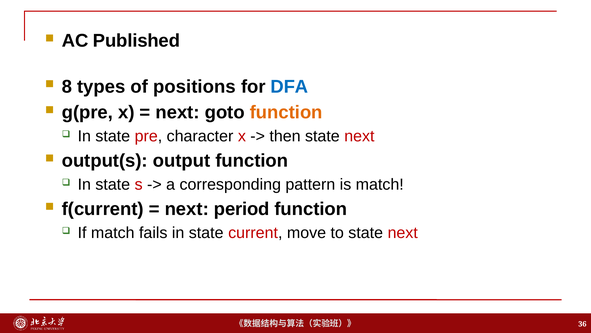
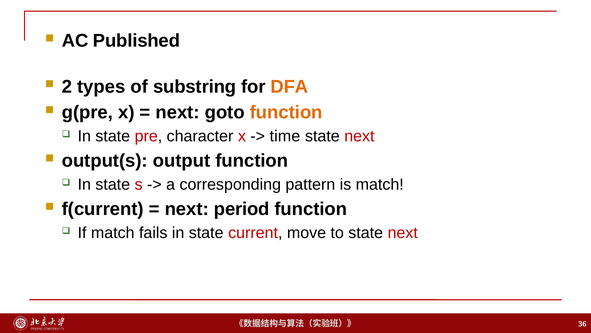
8: 8 -> 2
positions: positions -> substring
DFA colour: blue -> orange
then: then -> time
